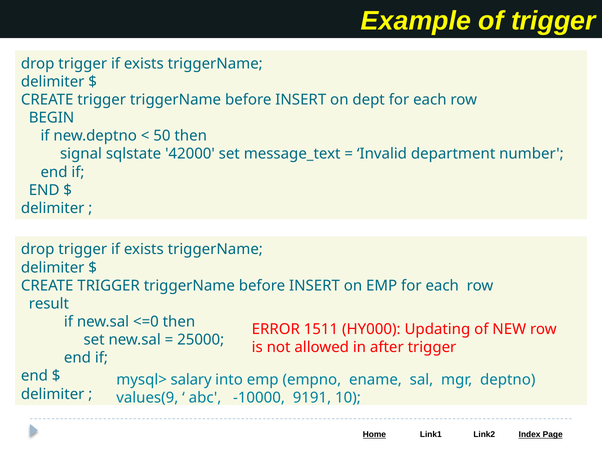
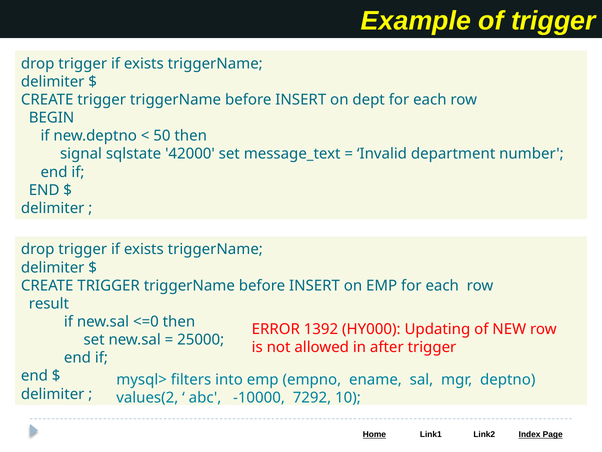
1511: 1511 -> 1392
salary: salary -> filters
values(9: values(9 -> values(2
9191: 9191 -> 7292
